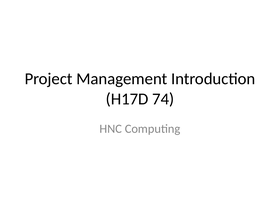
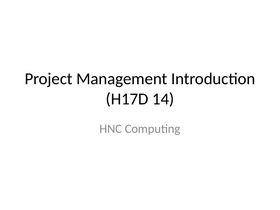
74: 74 -> 14
